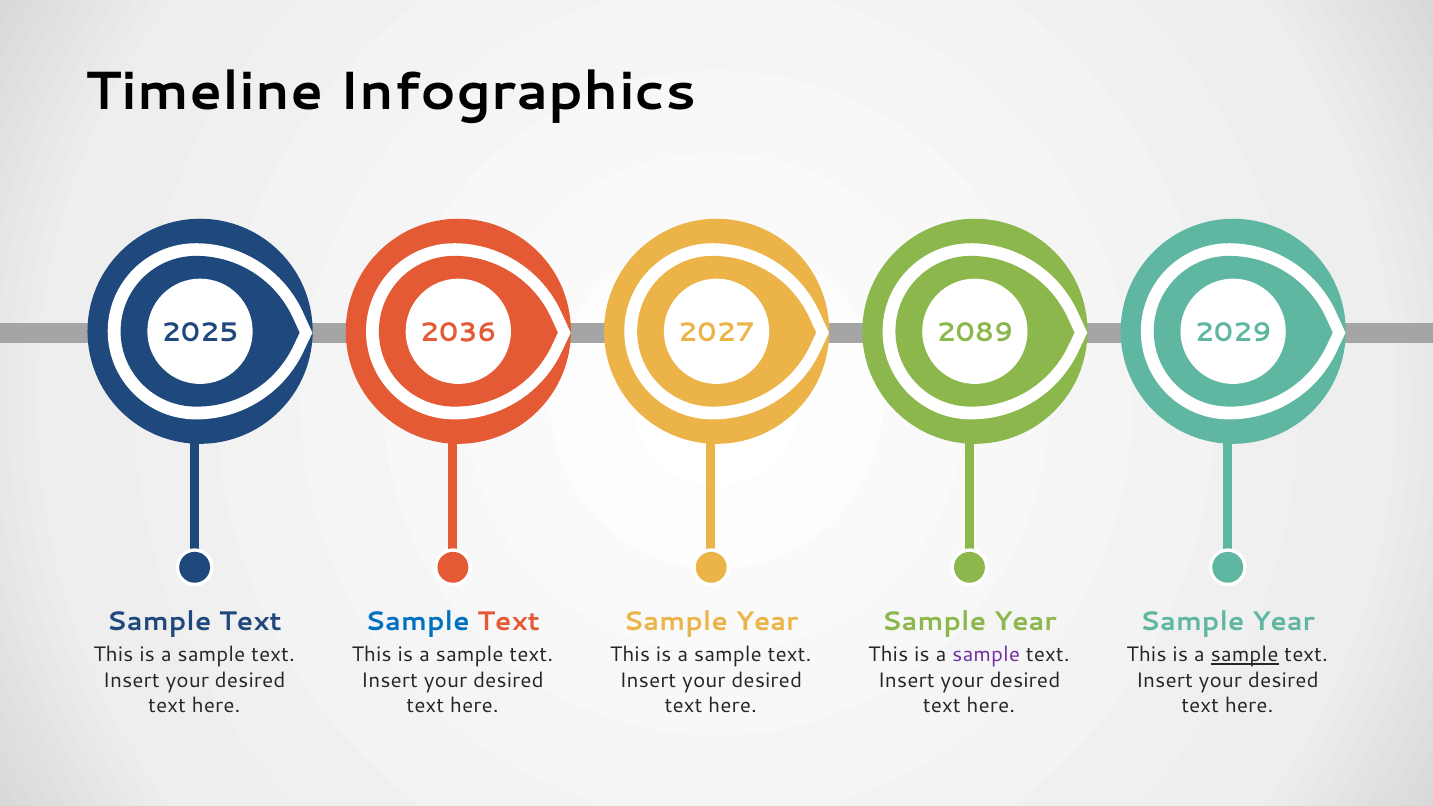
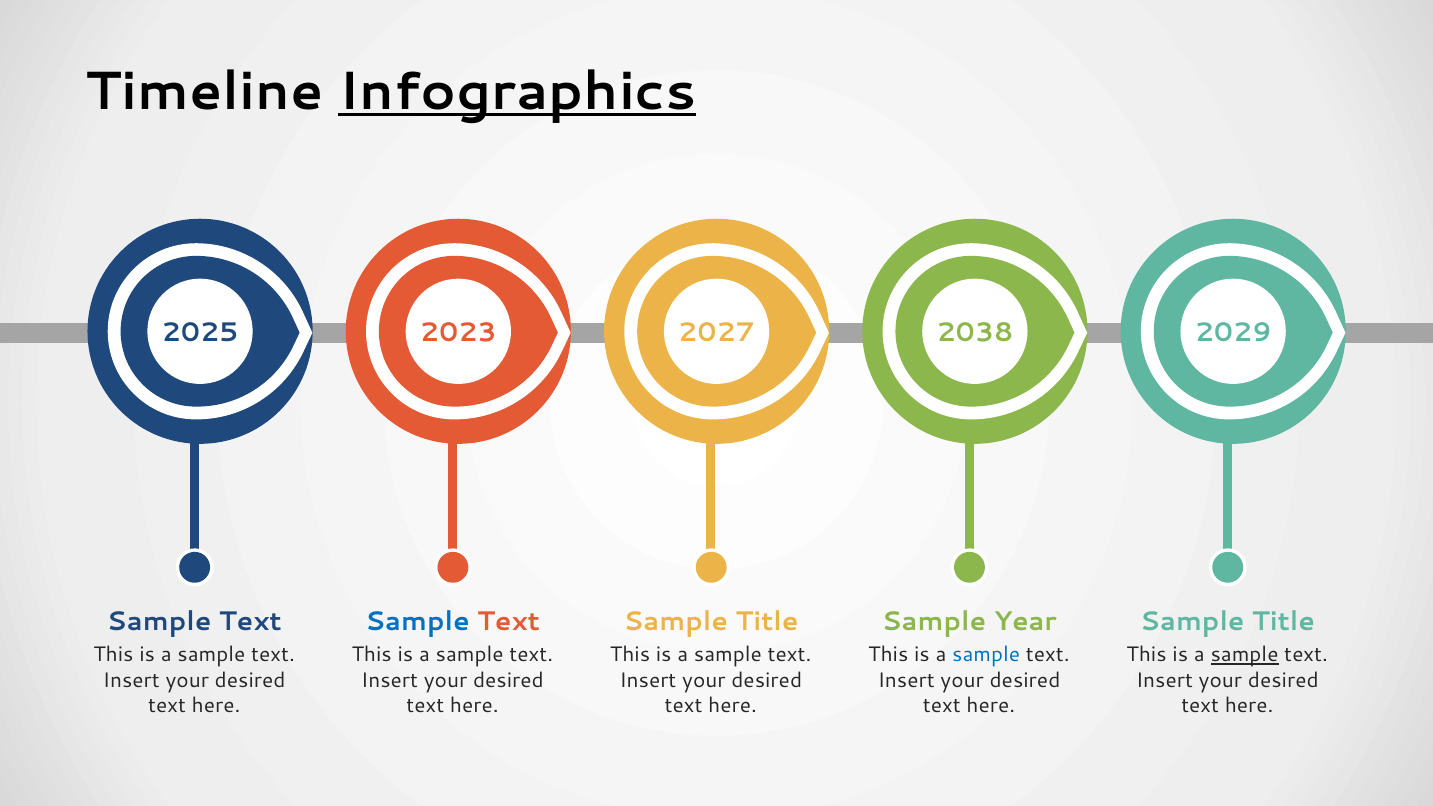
Infographics underline: none -> present
2036: 2036 -> 2023
2089: 2089 -> 2038
Year at (767, 622): Year -> Title
Year at (1284, 622): Year -> Title
sample at (986, 655) colour: purple -> blue
